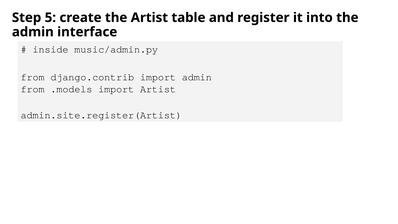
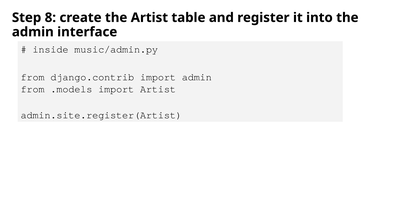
5: 5 -> 8
